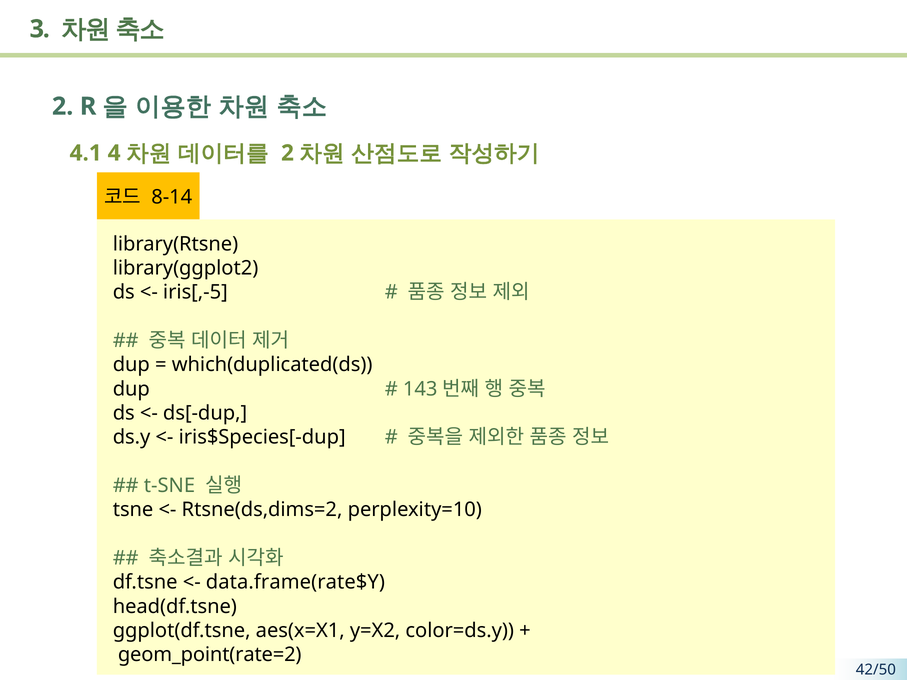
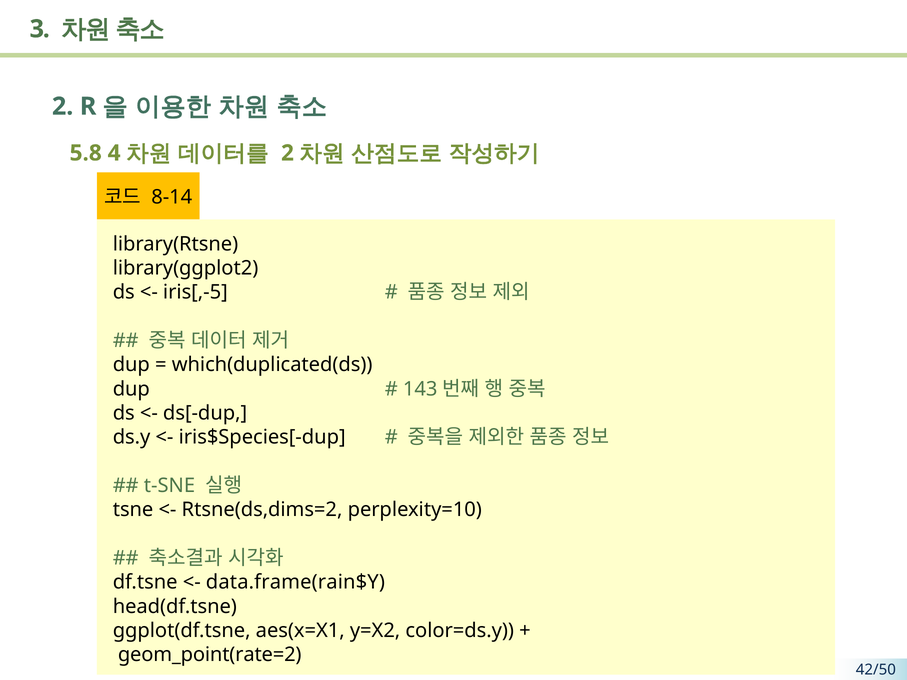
4.1: 4.1 -> 5.8
data.frame(rate$Y: data.frame(rate$Y -> data.frame(rain$Y
